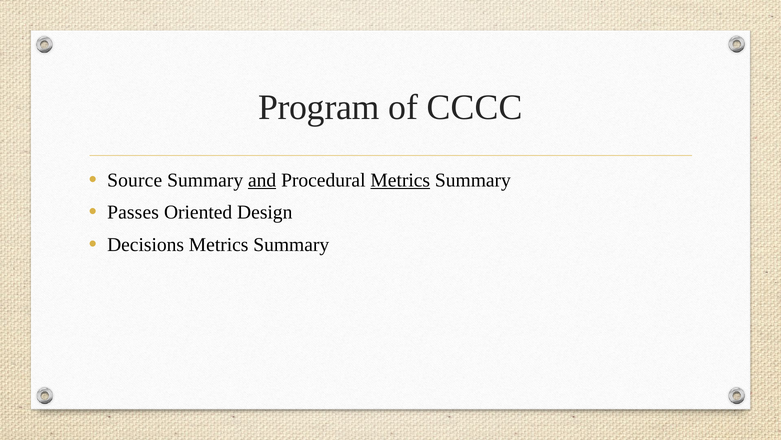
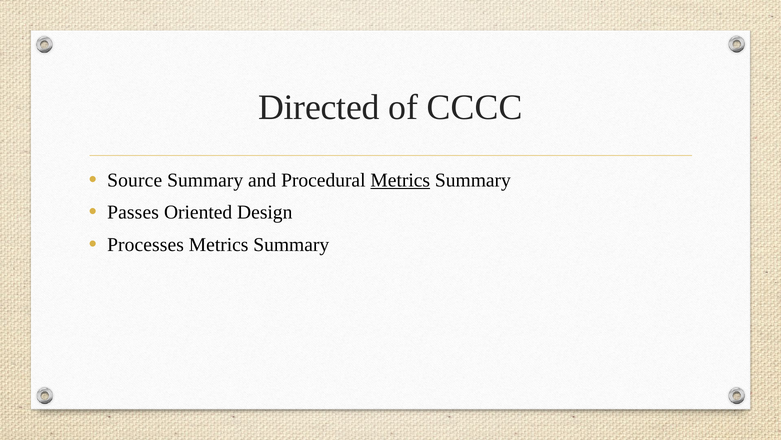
Program: Program -> Directed
and underline: present -> none
Decisions: Decisions -> Processes
